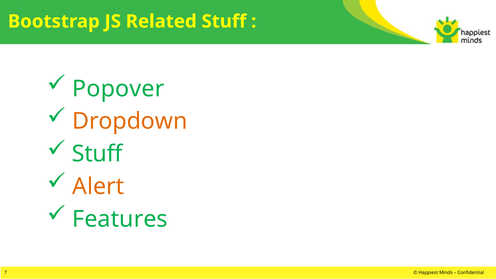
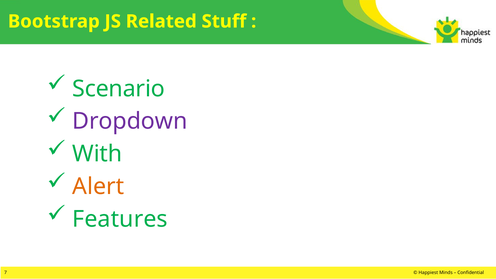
Popover: Popover -> Scenario
Dropdown colour: orange -> purple
Stuff at (97, 154): Stuff -> With
